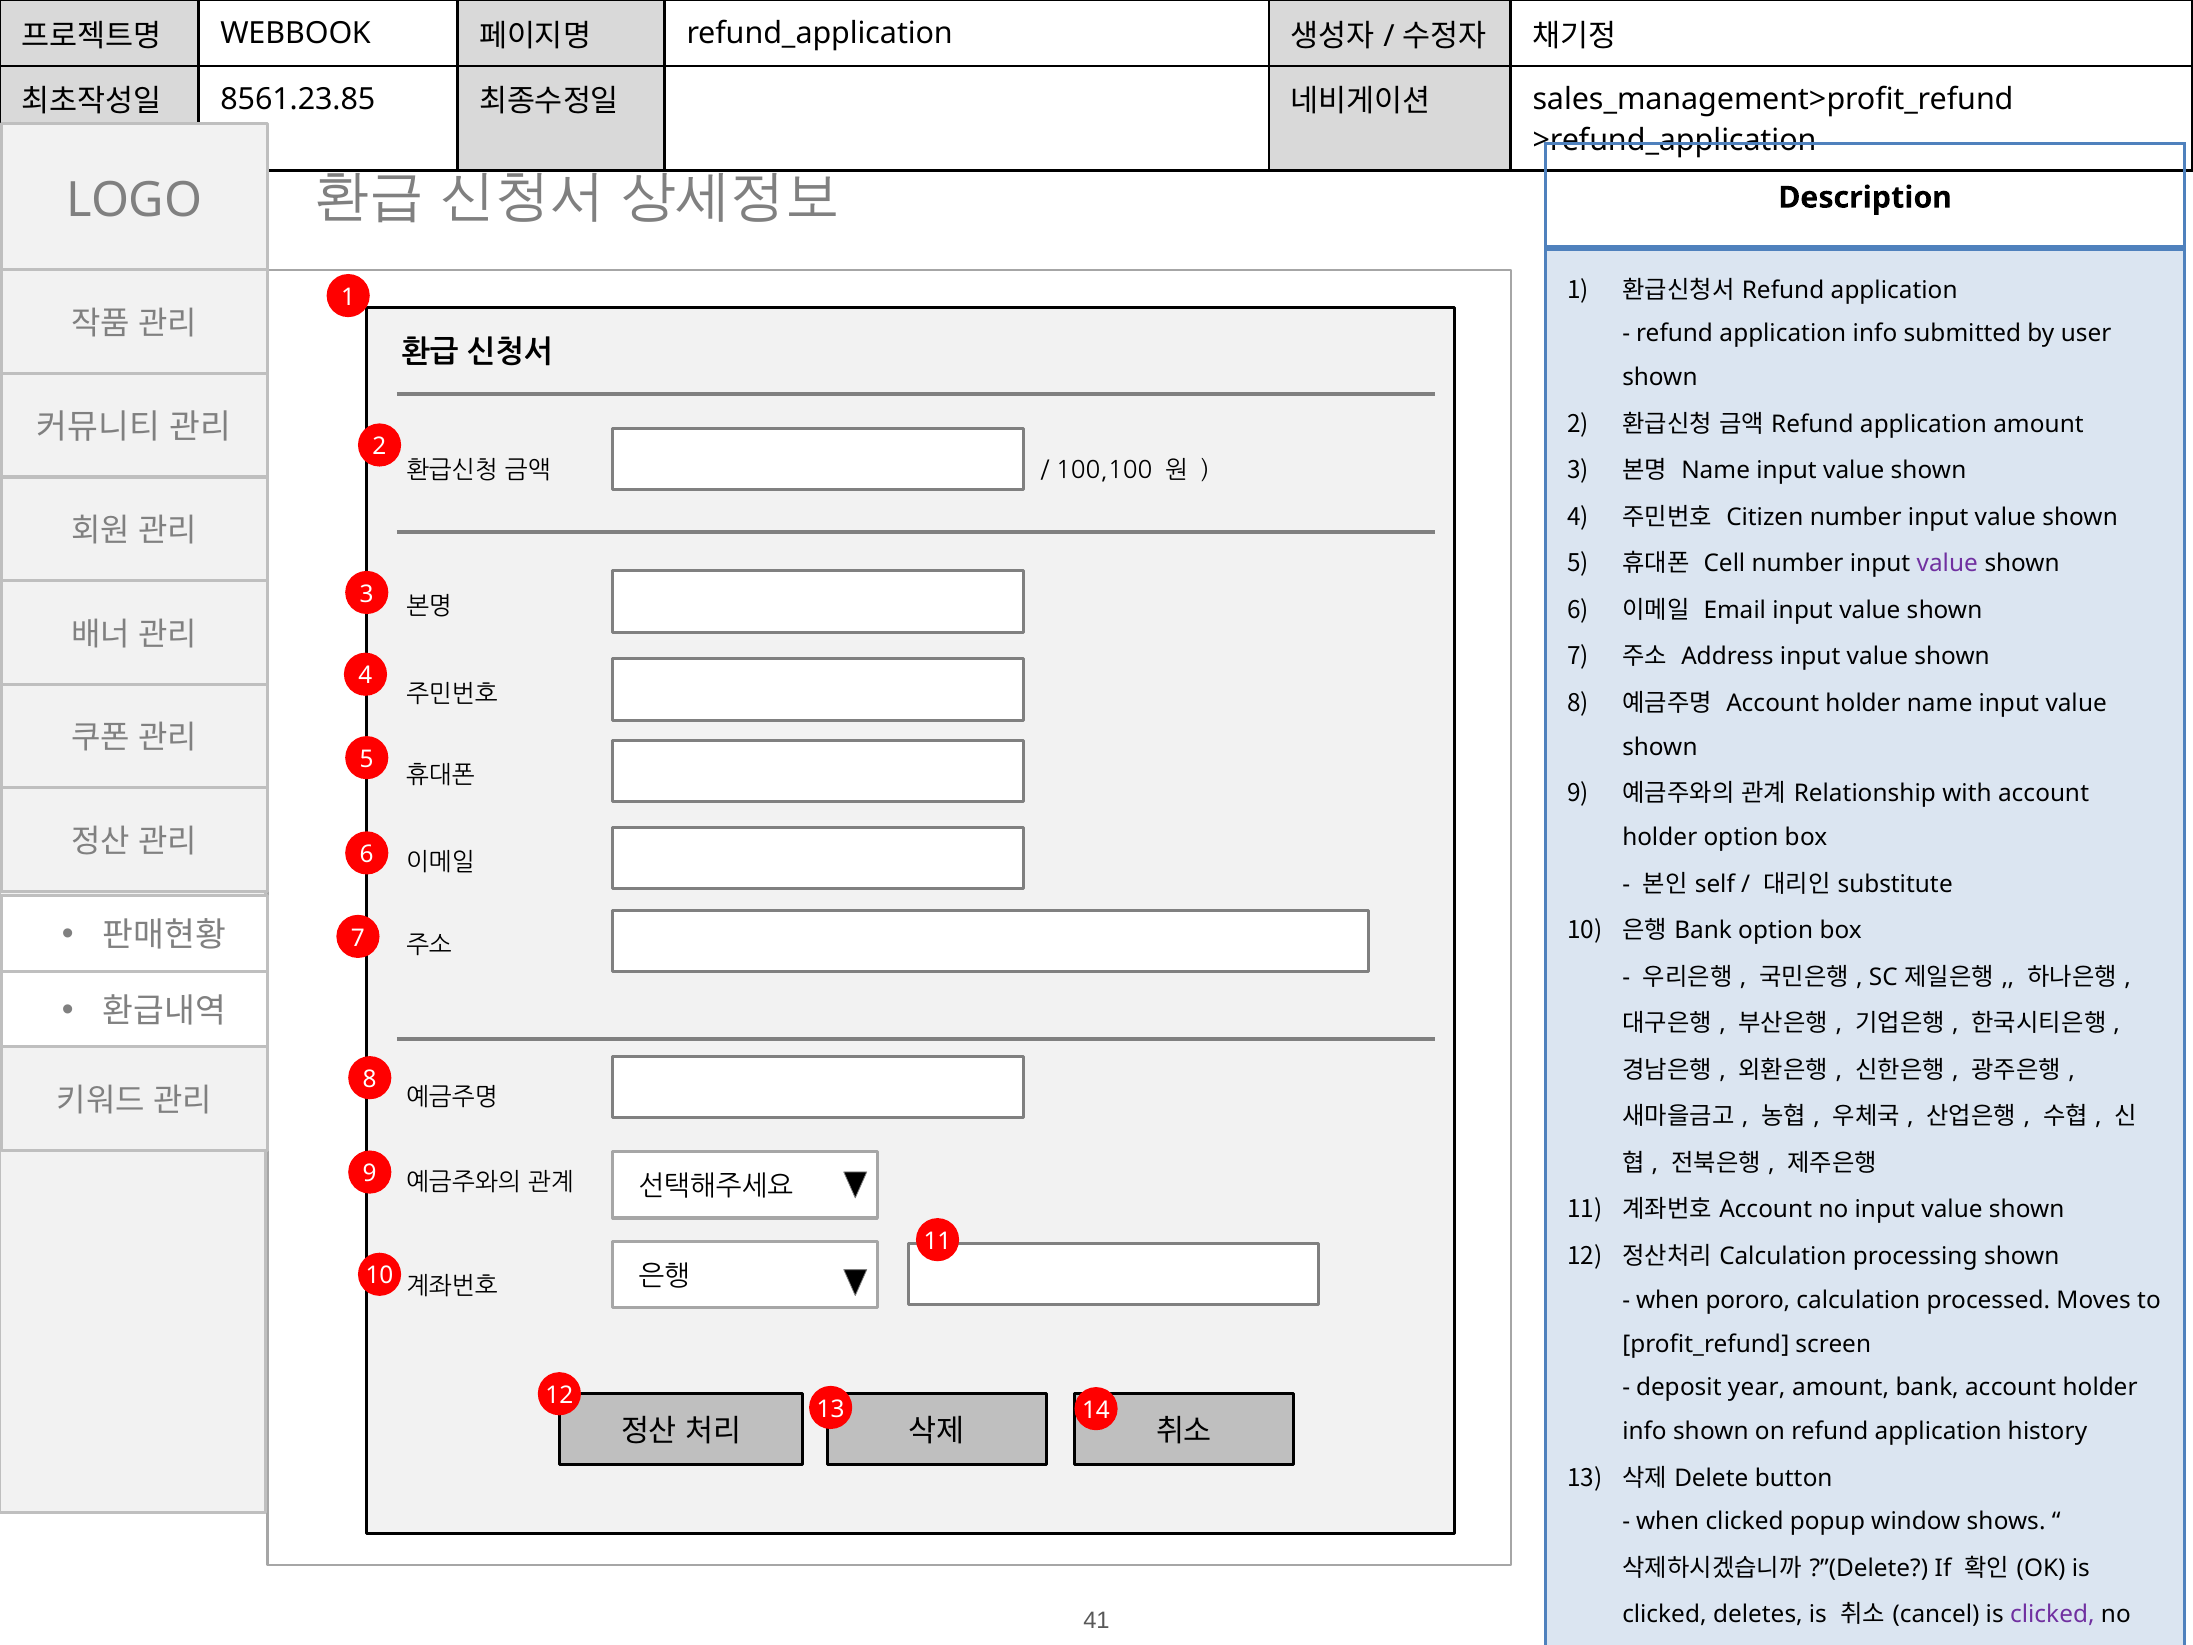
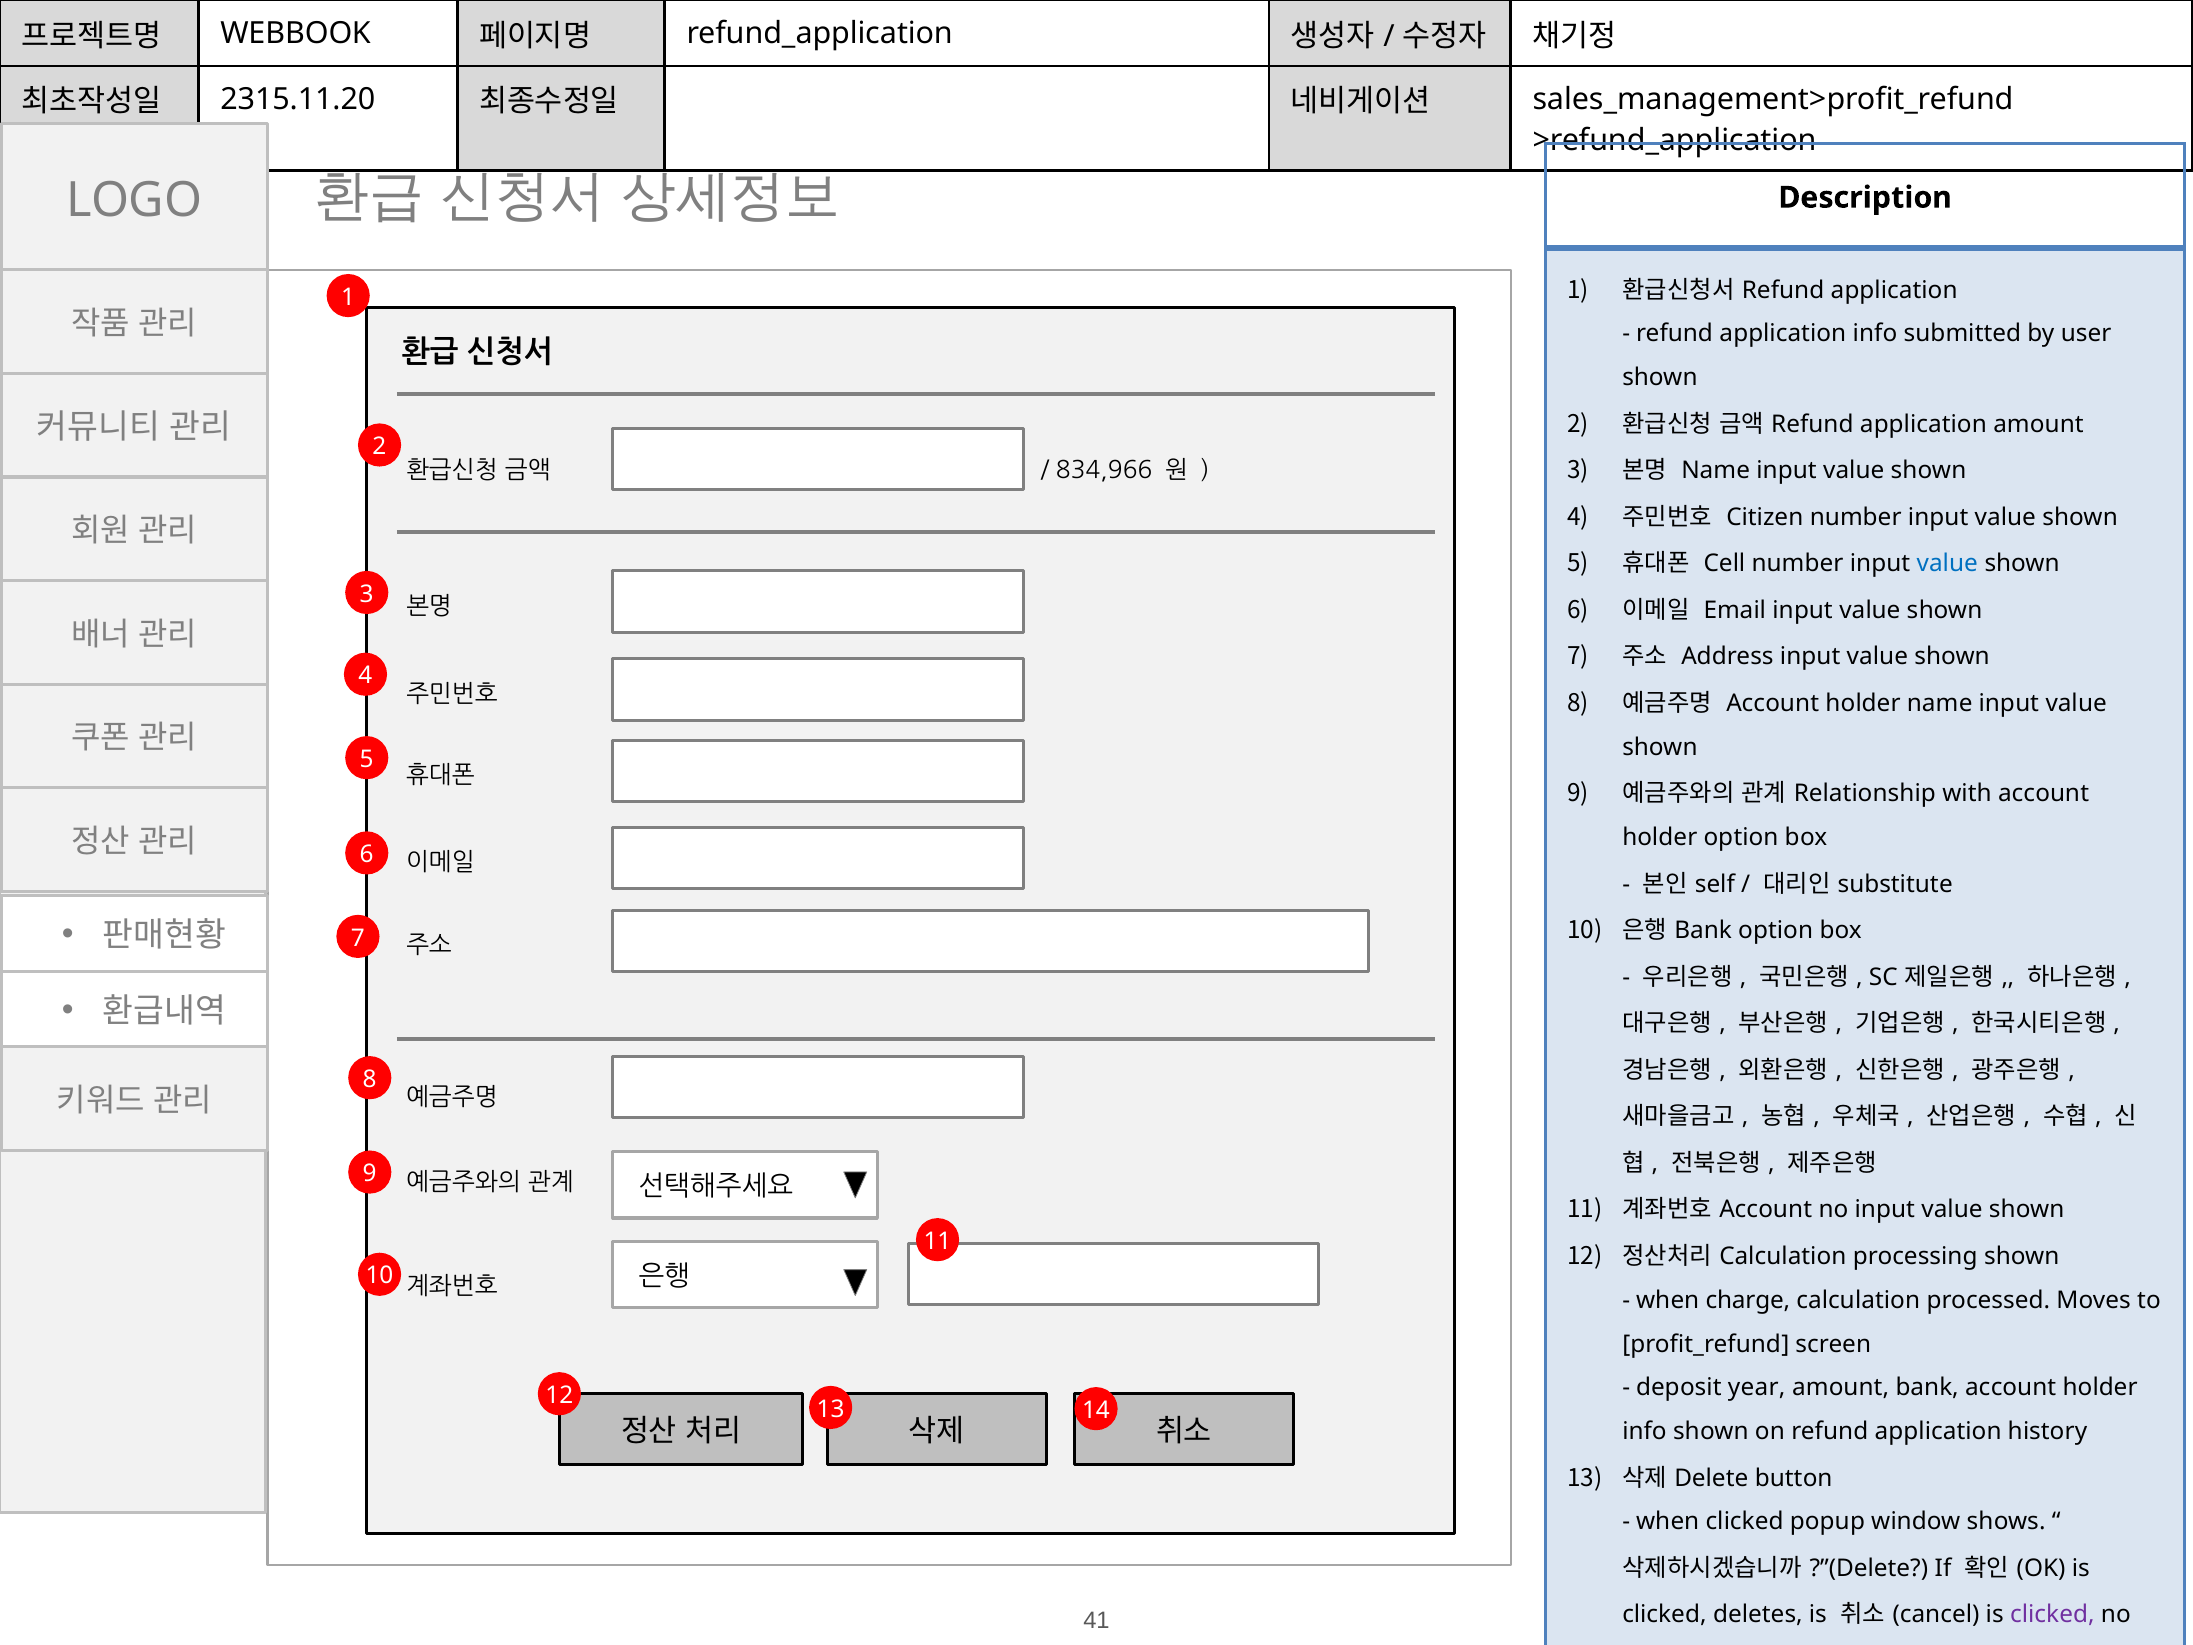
8561.23.85: 8561.23.85 -> 2315.11.20
100,100: 100,100 -> 834,966
value at (1947, 564) colour: purple -> blue
pororo: pororo -> charge
